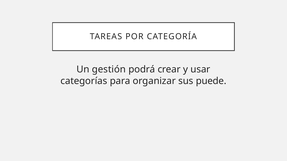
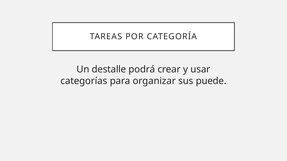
gestión: gestión -> destalle
